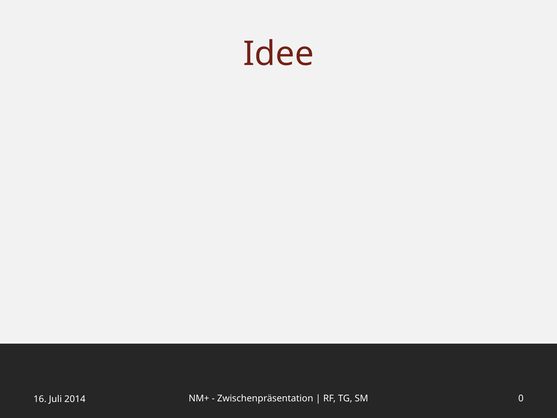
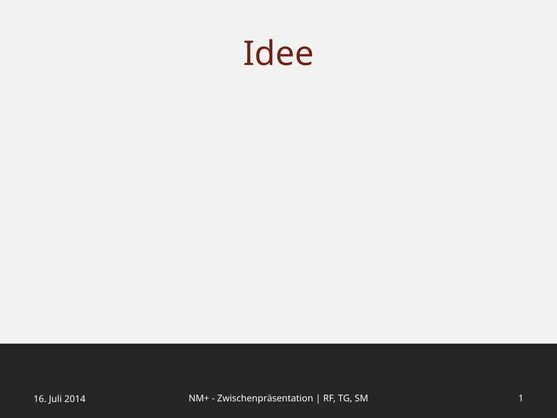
0: 0 -> 1
